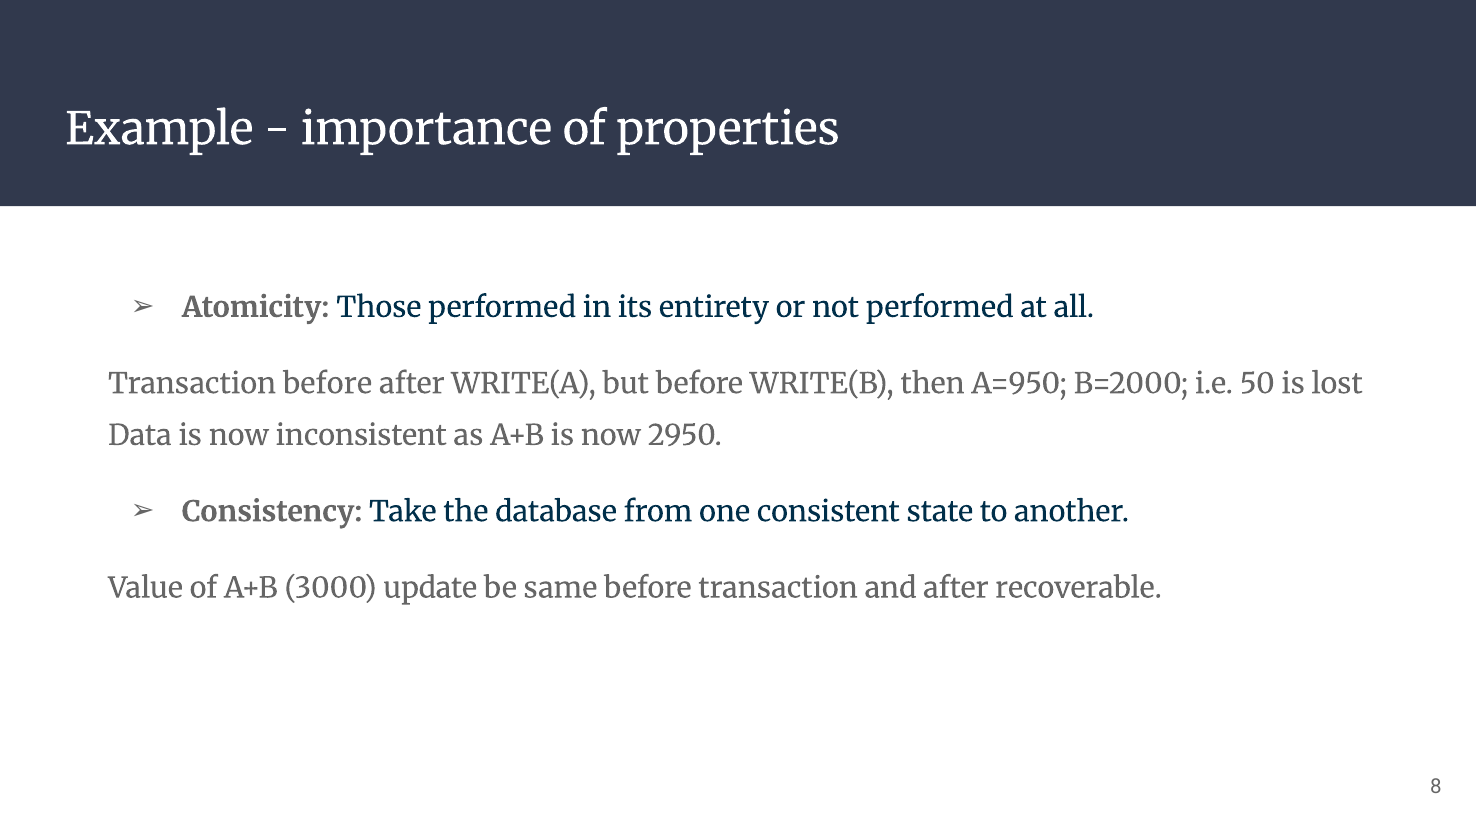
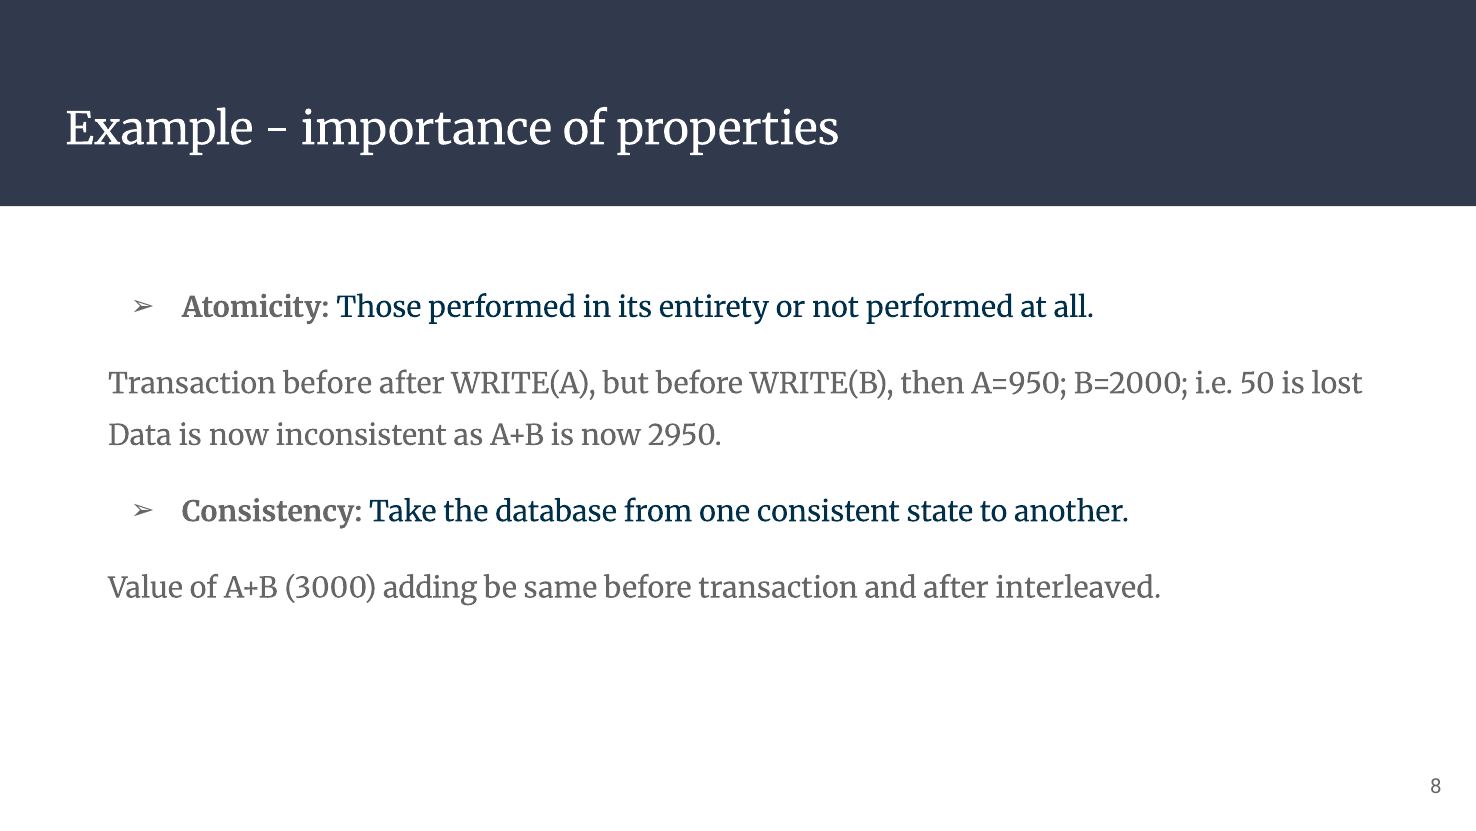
update: update -> adding
recoverable: recoverable -> interleaved
